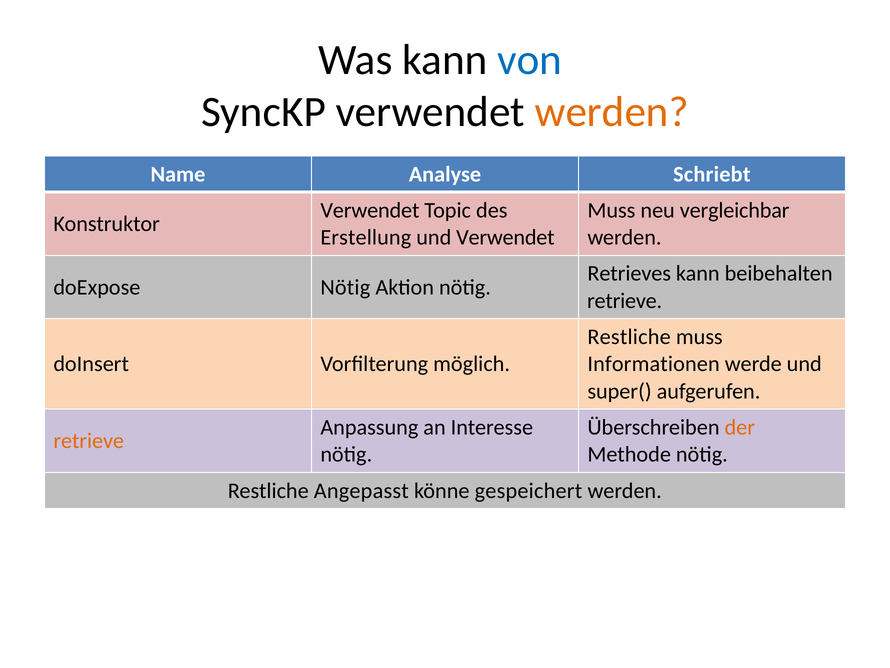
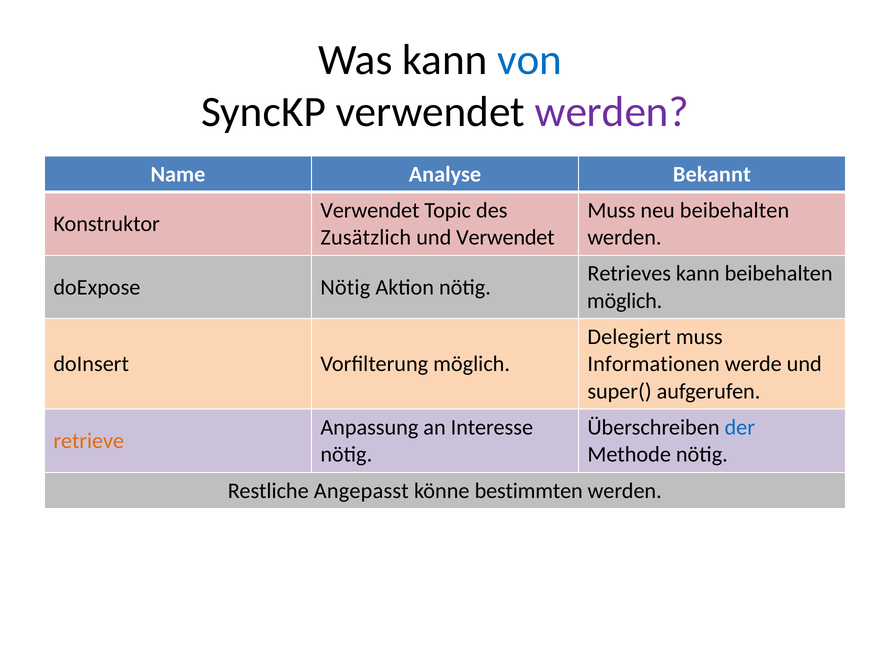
werden at (612, 112) colour: orange -> purple
Schriebt: Schriebt -> Bekannt
neu vergleichbar: vergleichbar -> beibehalten
Erstellung: Erstellung -> Zusätzlich
retrieve at (625, 301): retrieve -> möglich
Restliche at (629, 337): Restliche -> Delegiert
der colour: orange -> blue
gespeichert: gespeichert -> bestimmten
